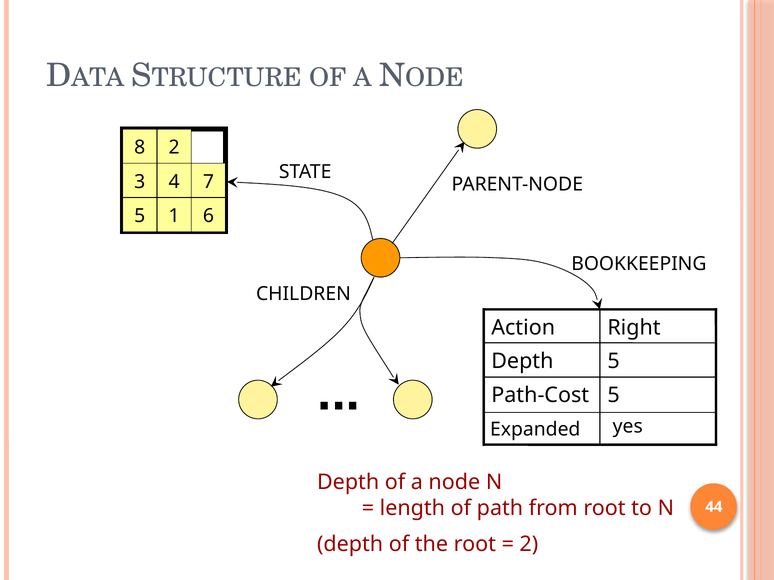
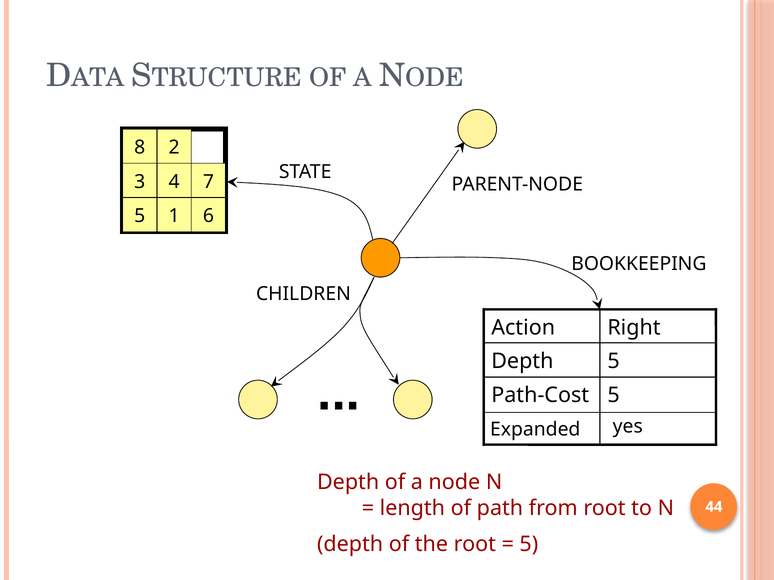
2 at (529, 545): 2 -> 5
